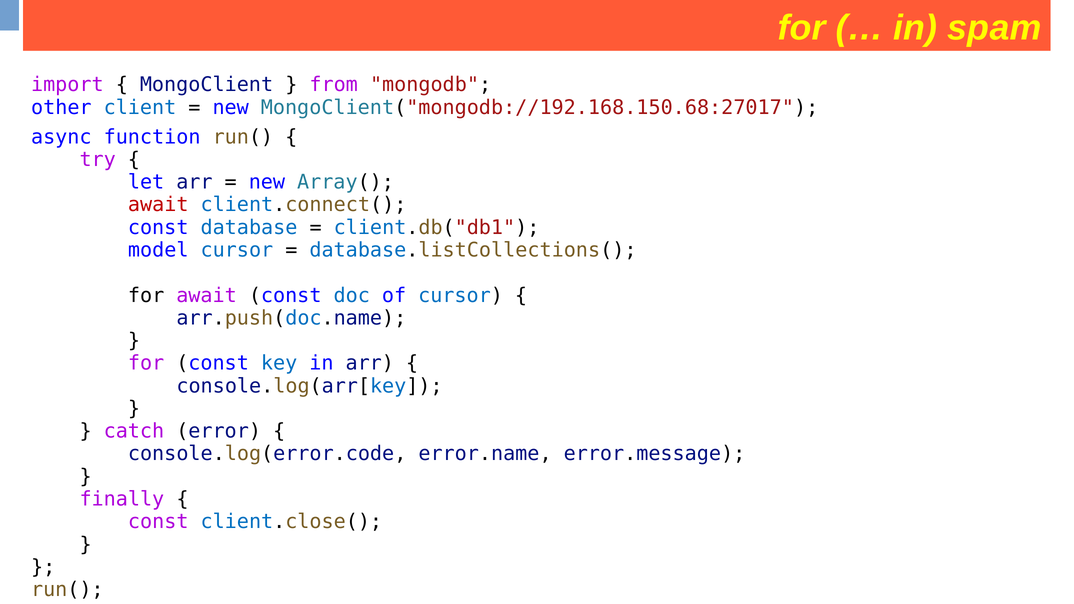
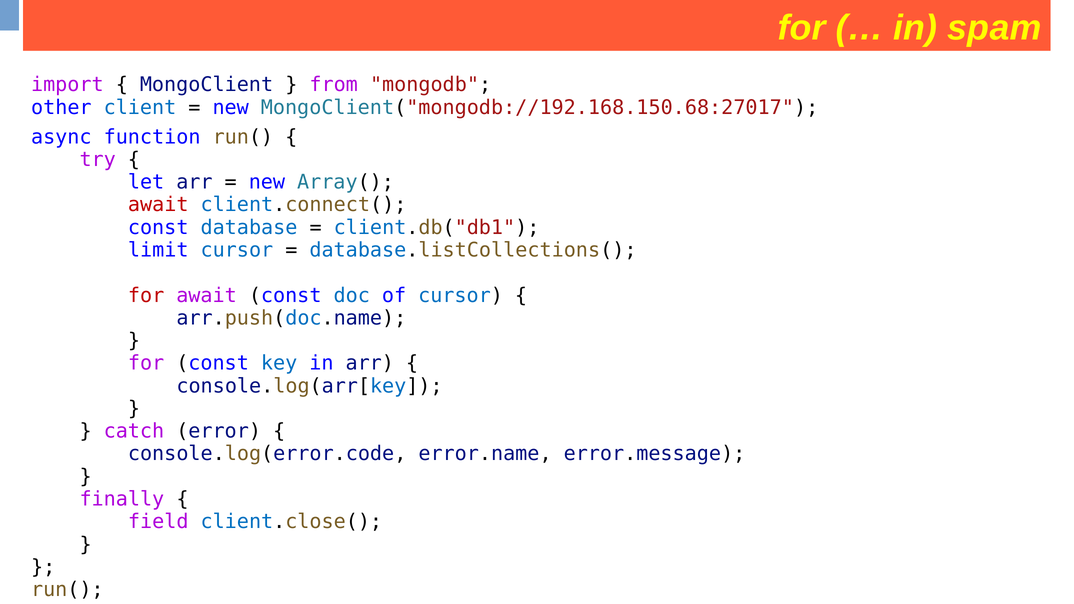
model: model -> limit
for at (146, 295) colour: black -> red
const at (158, 522): const -> field
